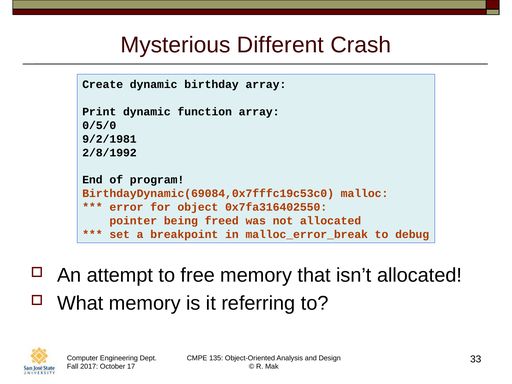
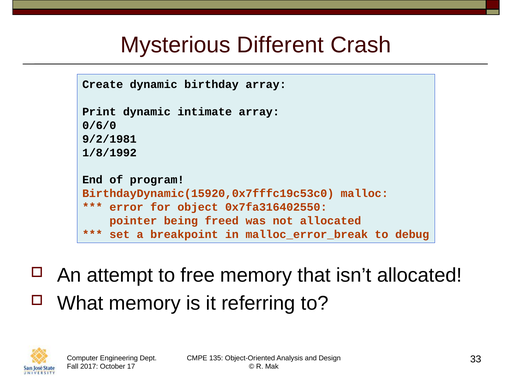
function: function -> intimate
0/5/0: 0/5/0 -> 0/6/0
2/8/1992: 2/8/1992 -> 1/8/1992
BirthdayDynamic(69084,0x7fffc19c53c0: BirthdayDynamic(69084,0x7fffc19c53c0 -> BirthdayDynamic(15920,0x7fffc19c53c0
